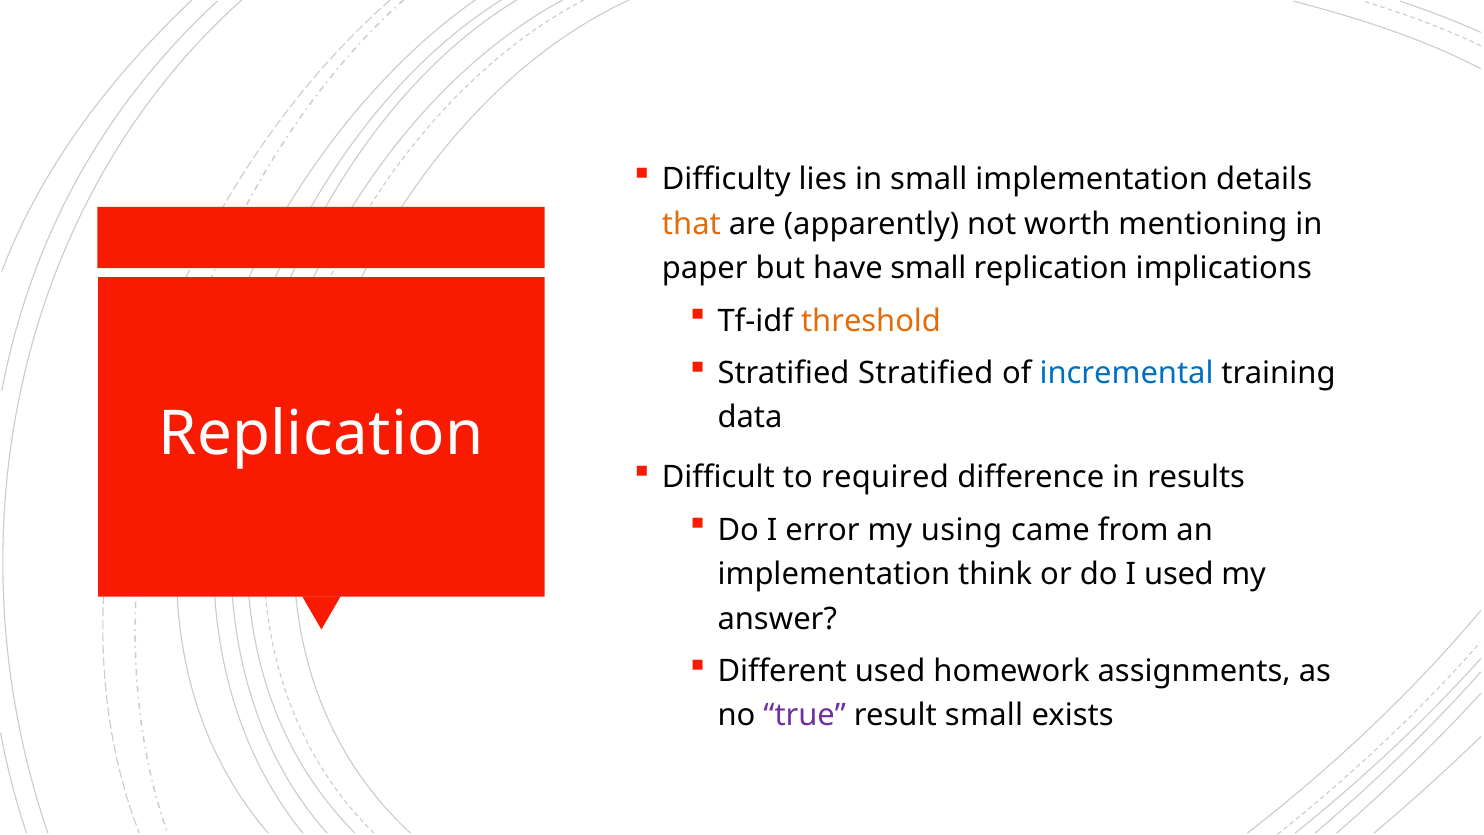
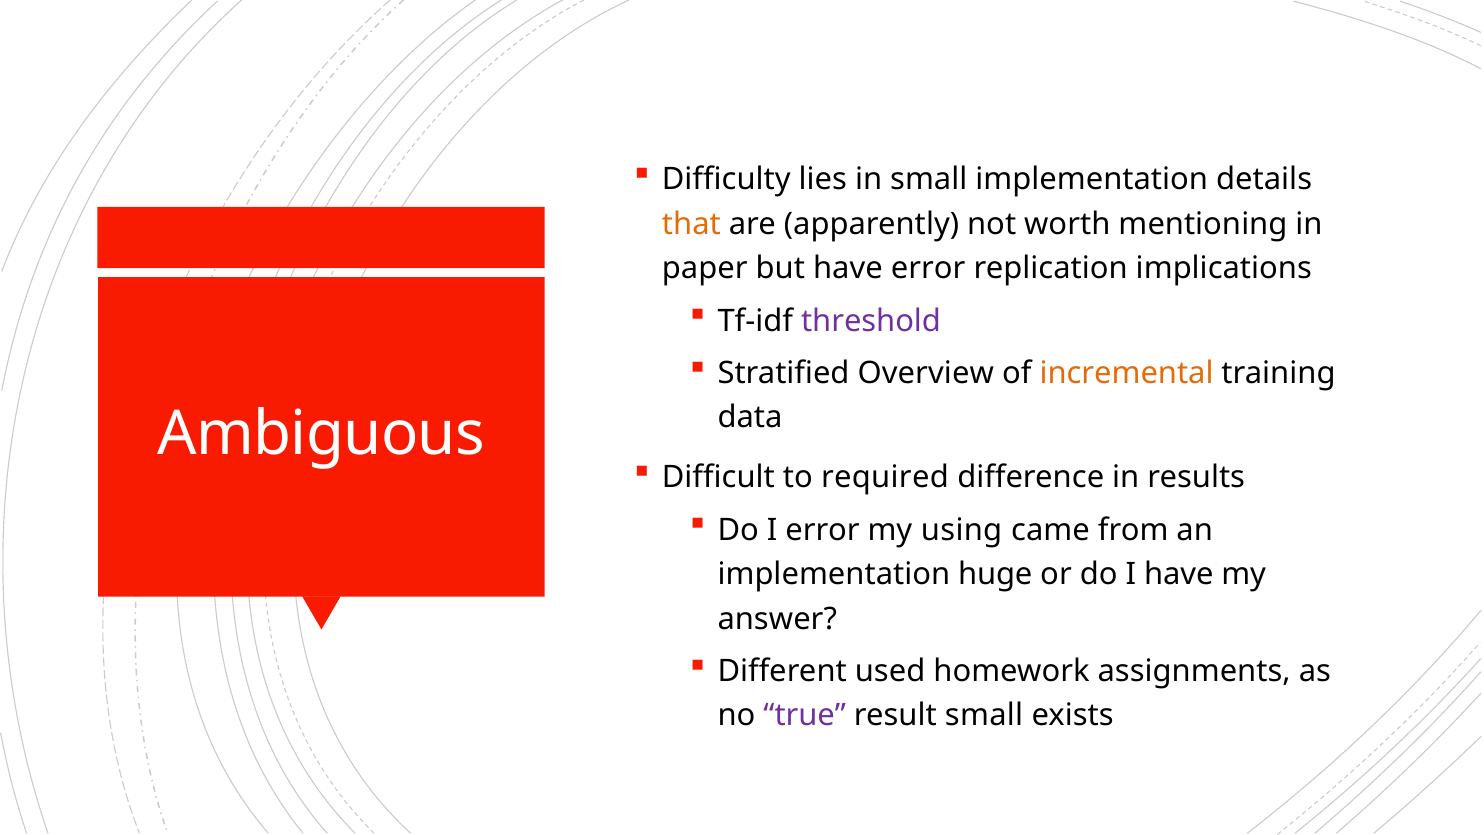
have small: small -> error
threshold colour: orange -> purple
Stratified Stratified: Stratified -> Overview
incremental colour: blue -> orange
Replication at (321, 434): Replication -> Ambiguous
think: think -> huge
I used: used -> have
